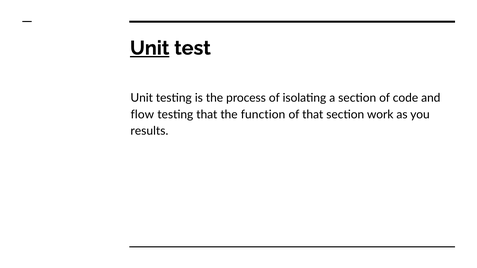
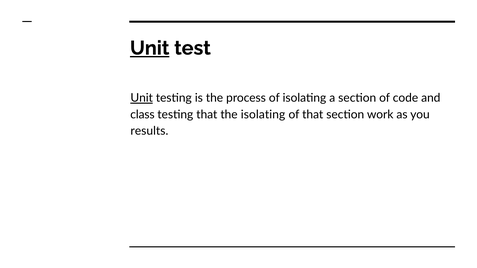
Unit at (142, 98) underline: none -> present
flow: flow -> class
the function: function -> isolating
